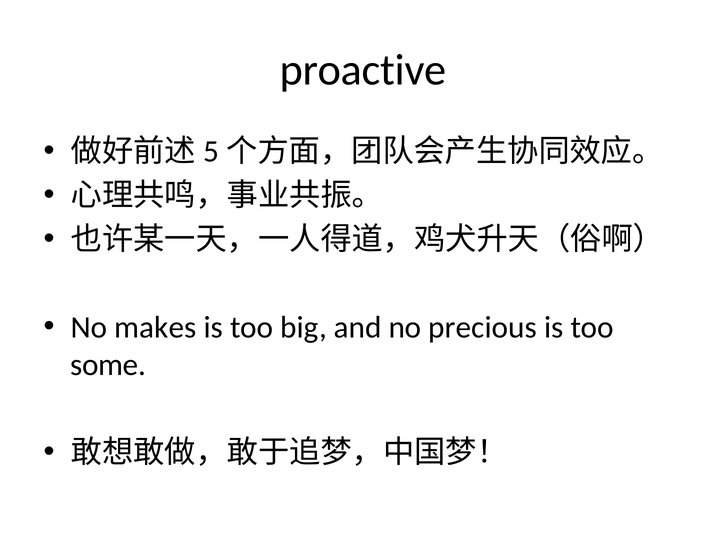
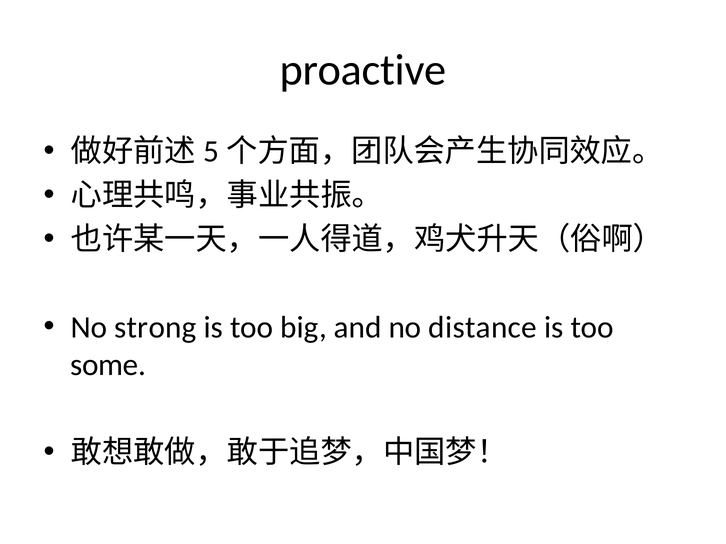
makes: makes -> strong
precious: precious -> distance
